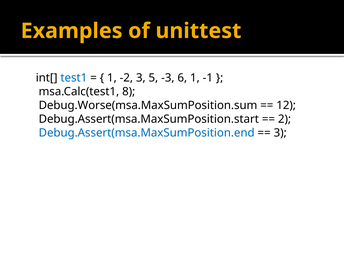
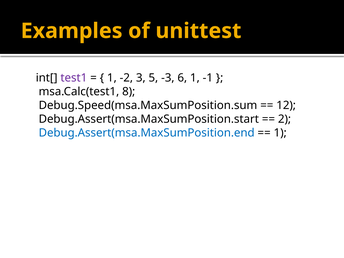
test1 colour: blue -> purple
Debug.Worse(msa.MaxSumPosition.sum: Debug.Worse(msa.MaxSumPosition.sum -> Debug.Speed(msa.MaxSumPosition.sum
3 at (280, 133): 3 -> 1
